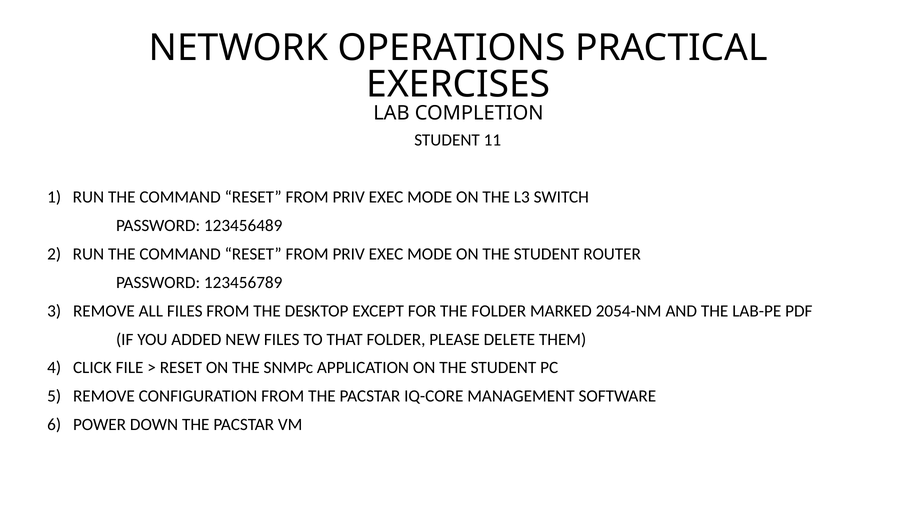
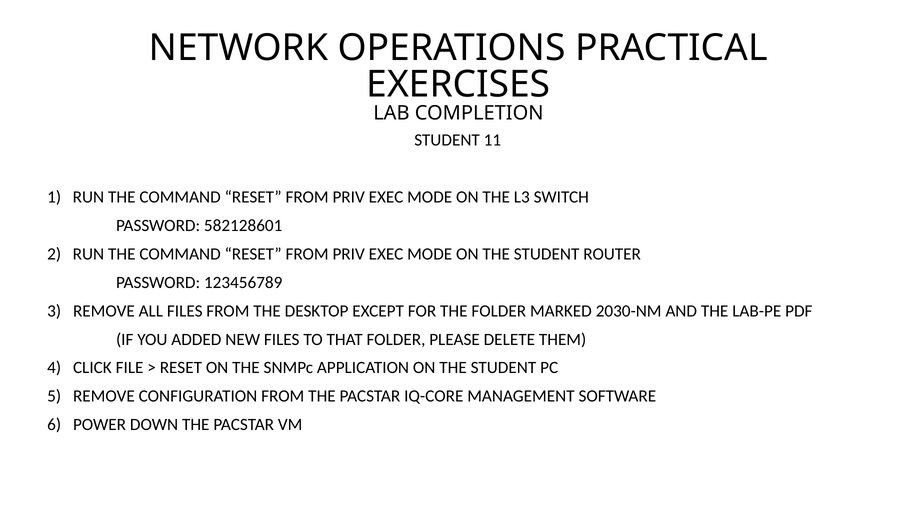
123456489: 123456489 -> 582128601
2054-NM: 2054-NM -> 2030-NM
